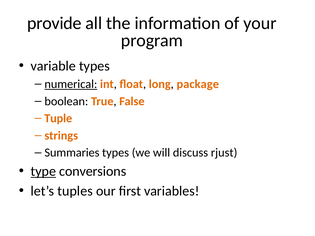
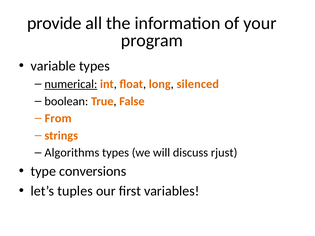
package: package -> silenced
Tuple: Tuple -> From
Summaries: Summaries -> Algorithms
type underline: present -> none
